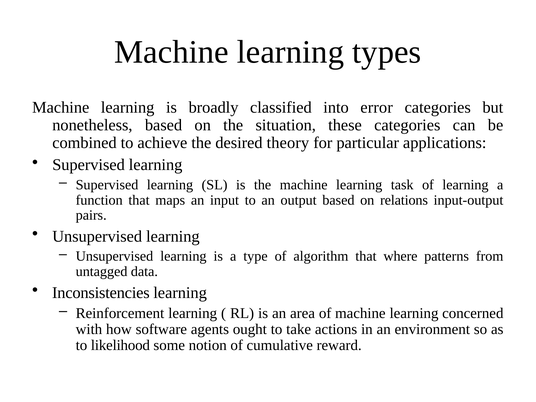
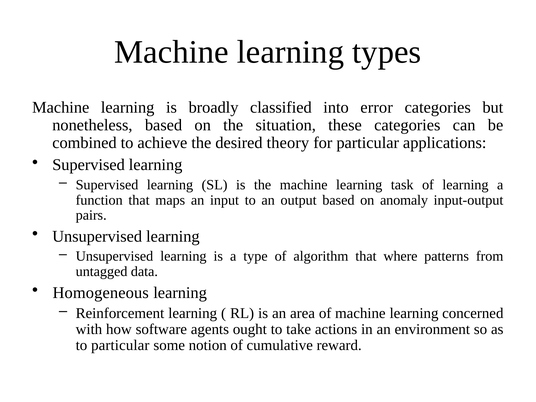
relations: relations -> anomaly
Inconsistencies: Inconsistencies -> Homogeneous
to likelihood: likelihood -> particular
